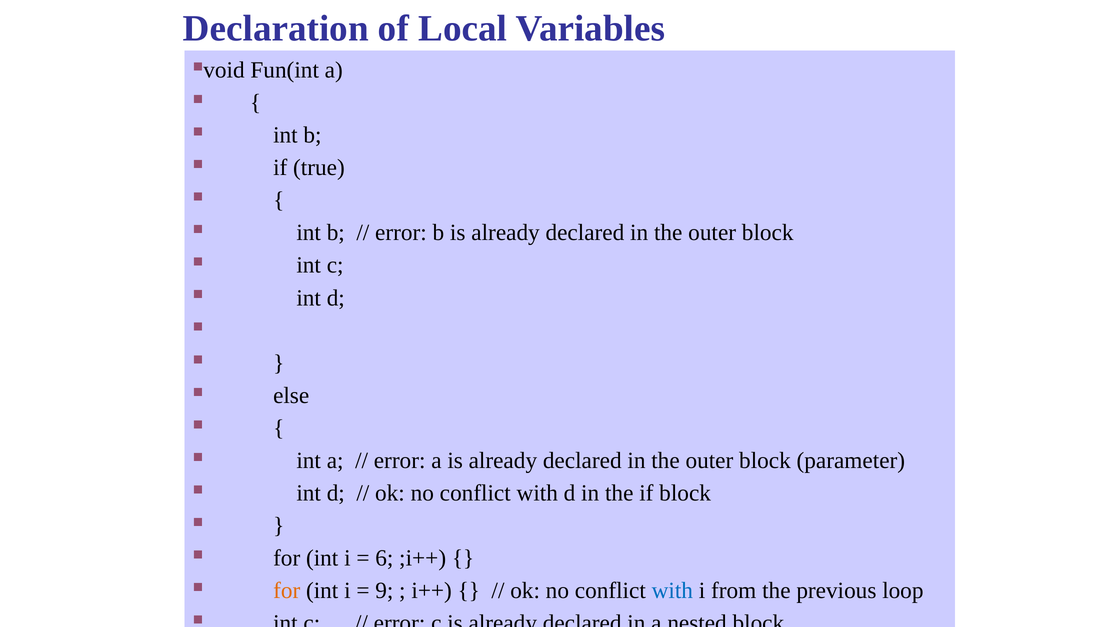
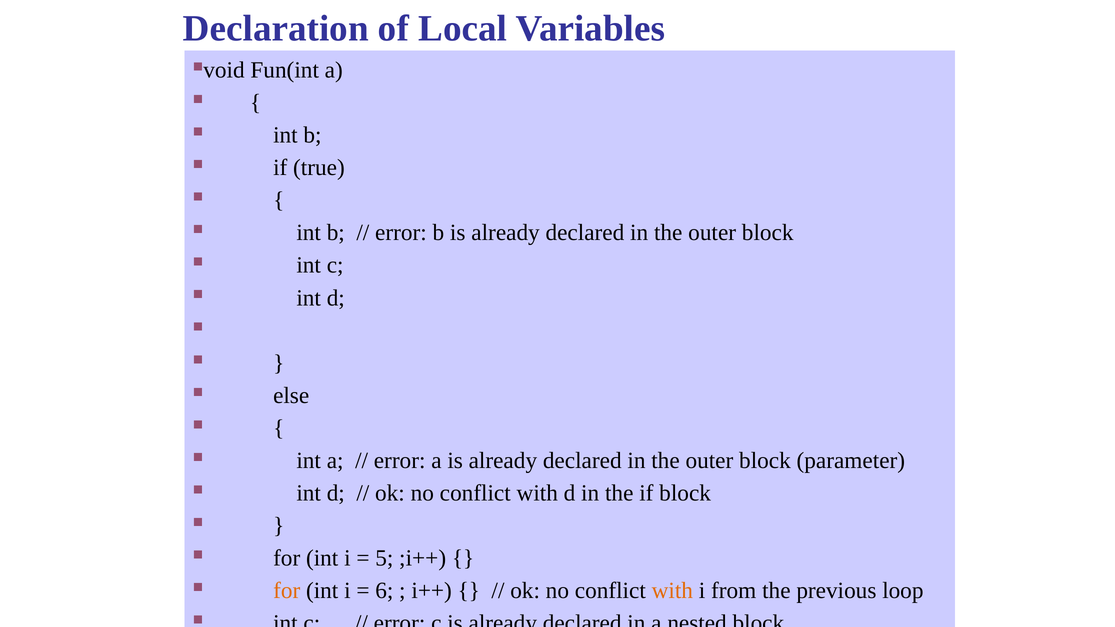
6: 6 -> 5
9: 9 -> 6
with at (672, 591) colour: blue -> orange
